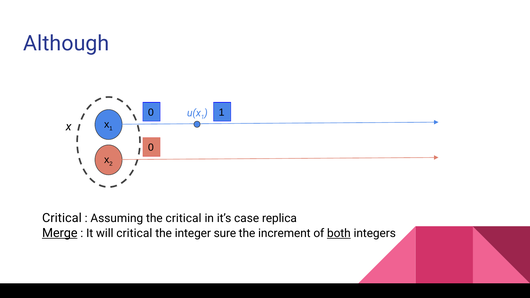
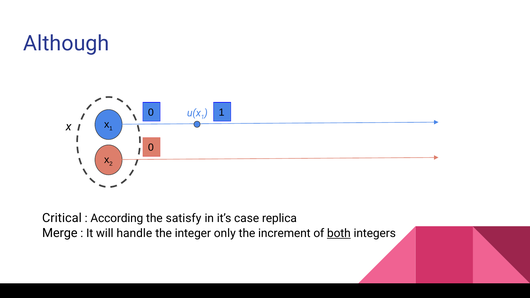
Assuming: Assuming -> According
the critical: critical -> satisfy
Merge underline: present -> none
will critical: critical -> handle
sure: sure -> only
